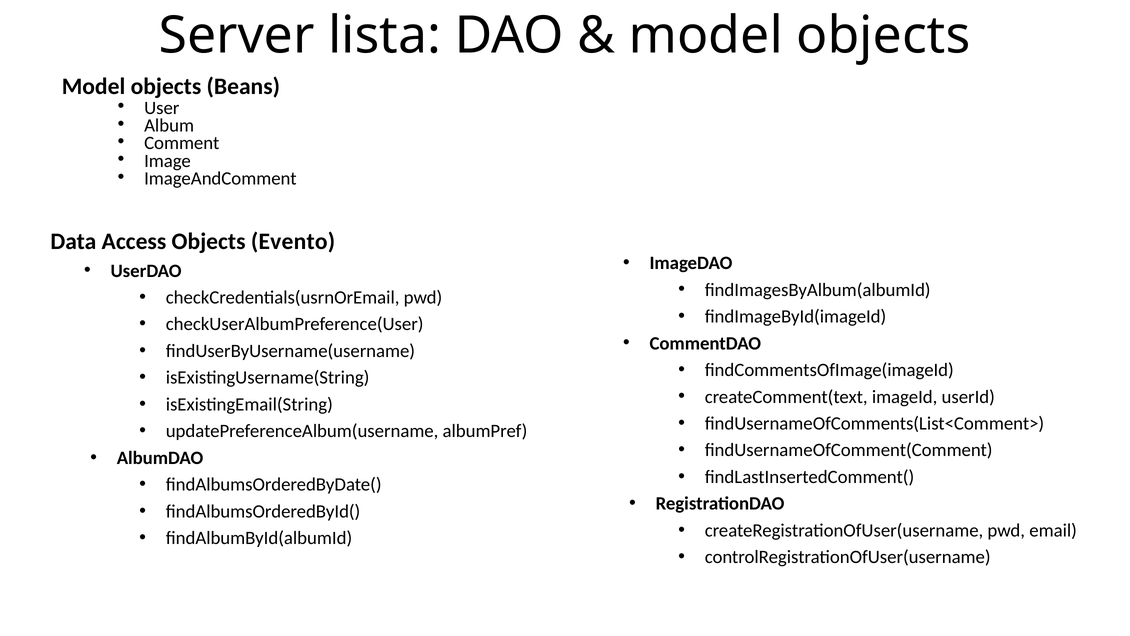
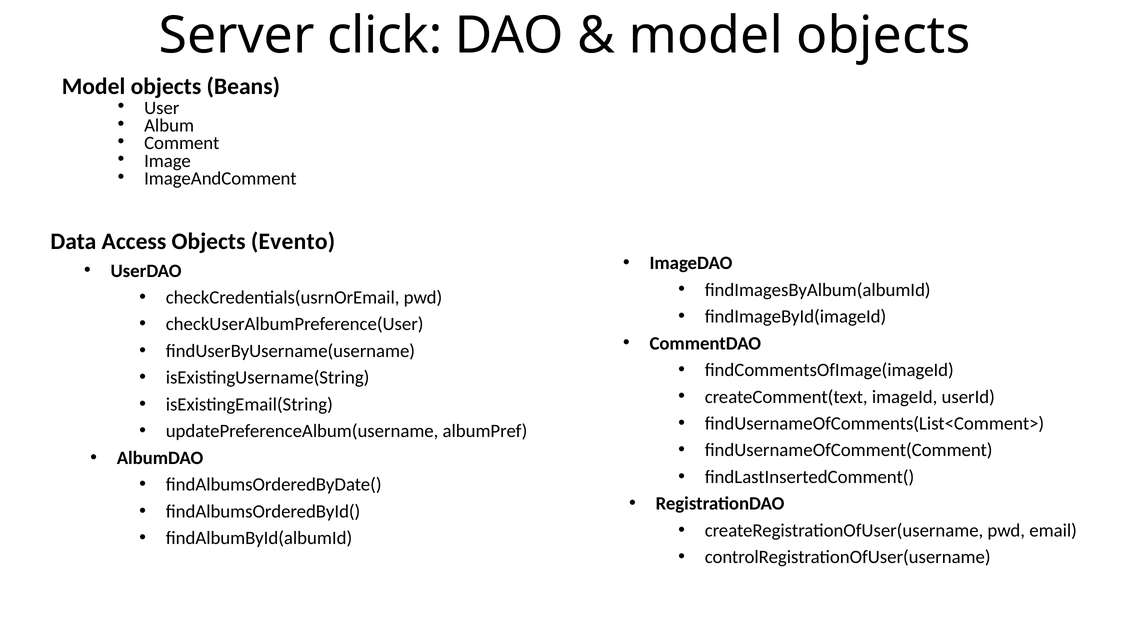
lista: lista -> click
